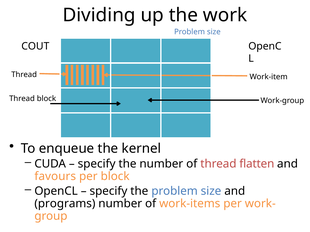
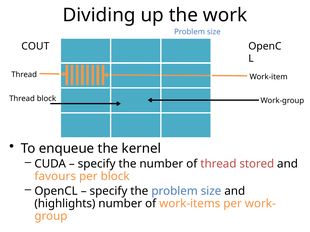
flatten: flatten -> stored
programs: programs -> highlights
